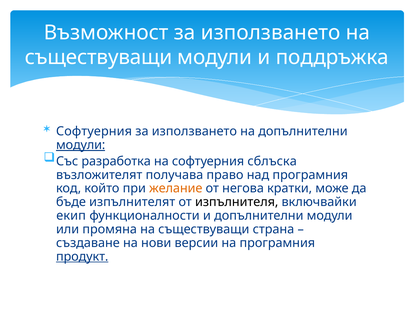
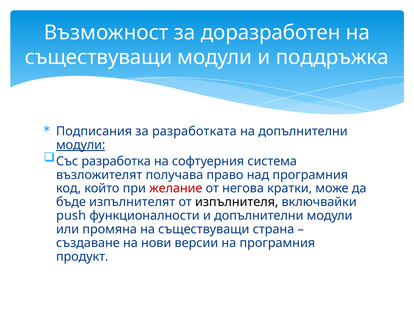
Възможност за използването: използването -> доразработен
Софтуерния at (94, 132): Софтуерния -> Подписания
използването at (194, 132): използването -> разработката
сблъска: сблъска -> система
желание colour: orange -> red
екип: екип -> push
продукт underline: present -> none
